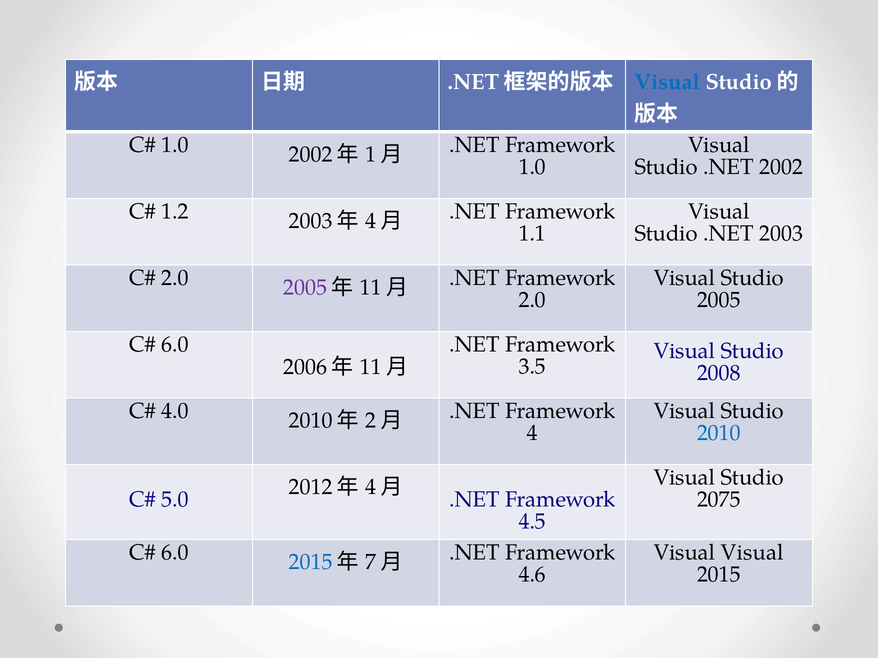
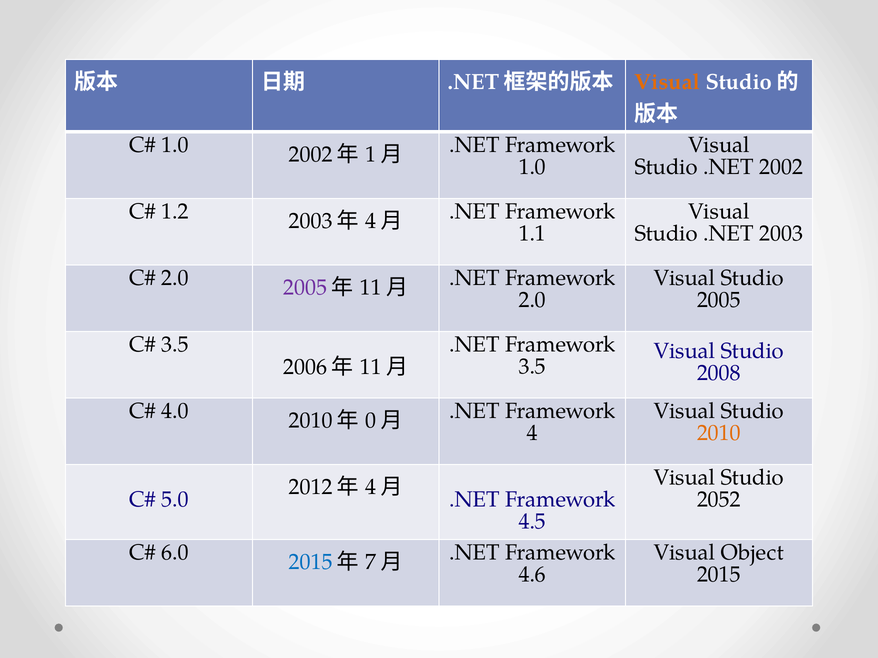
Visual at (667, 82) colour: blue -> orange
6.0 at (175, 345): 6.0 -> 3.5
2: 2 -> 0
2010 at (719, 433) colour: blue -> orange
2075: 2075 -> 2052
Visual Visual: Visual -> Object
